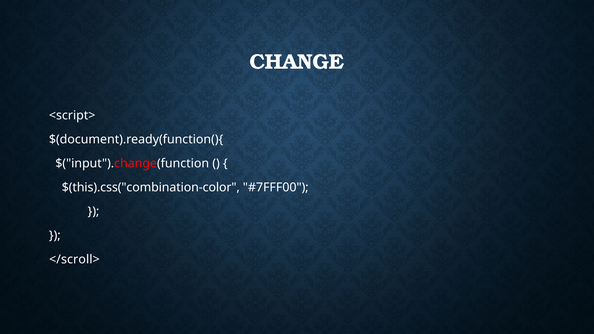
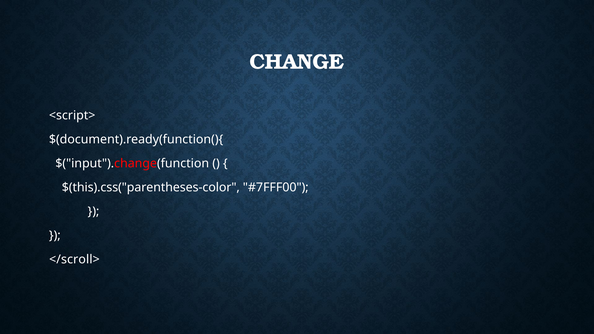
$(this).css("combination-color: $(this).css("combination-color -> $(this).css("parentheses-color
